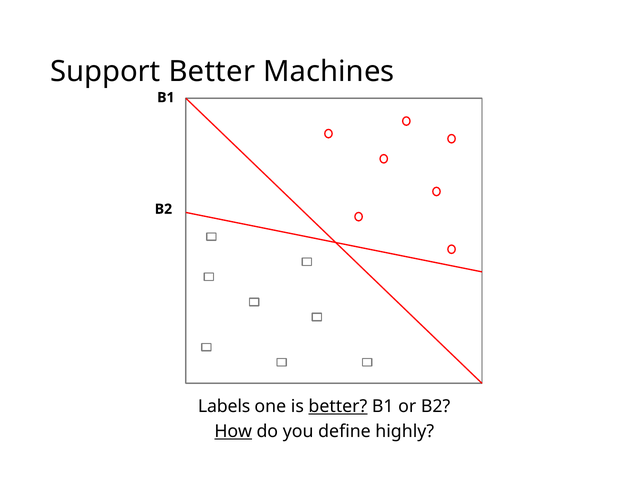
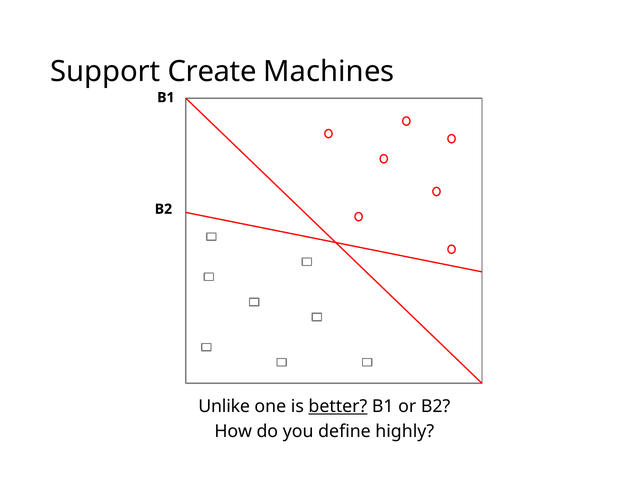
Support Better: Better -> Create
Labels: Labels -> Unlike
How underline: present -> none
